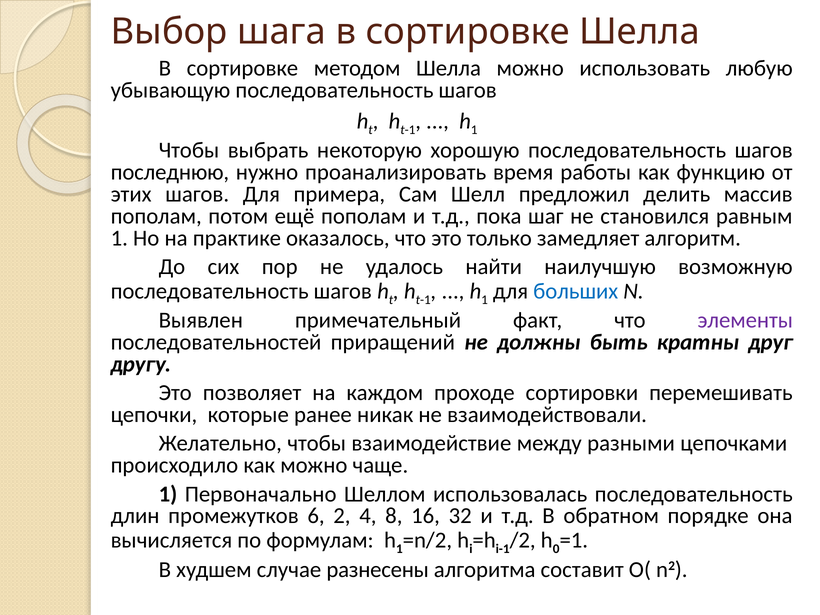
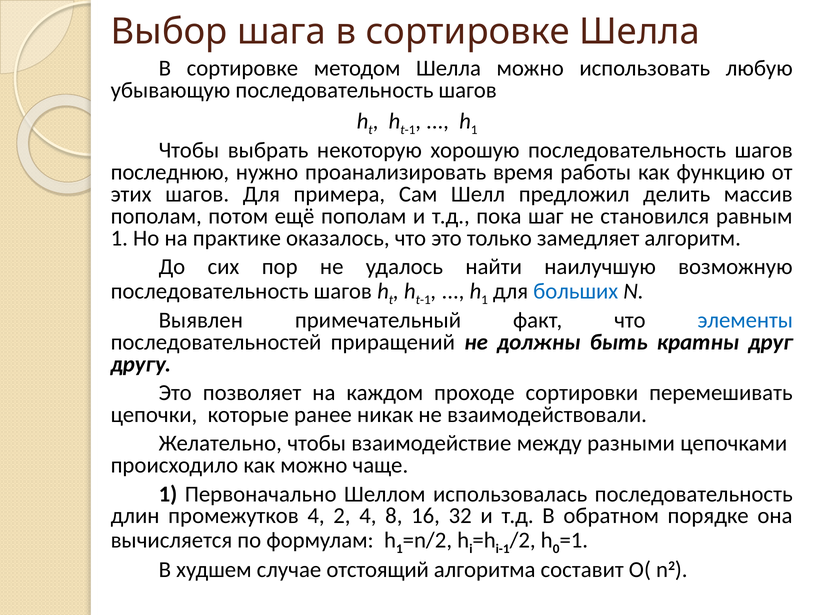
элементы colour: purple -> blue
промежутков 6: 6 -> 4
разнесены: разнесены -> отстоящий
